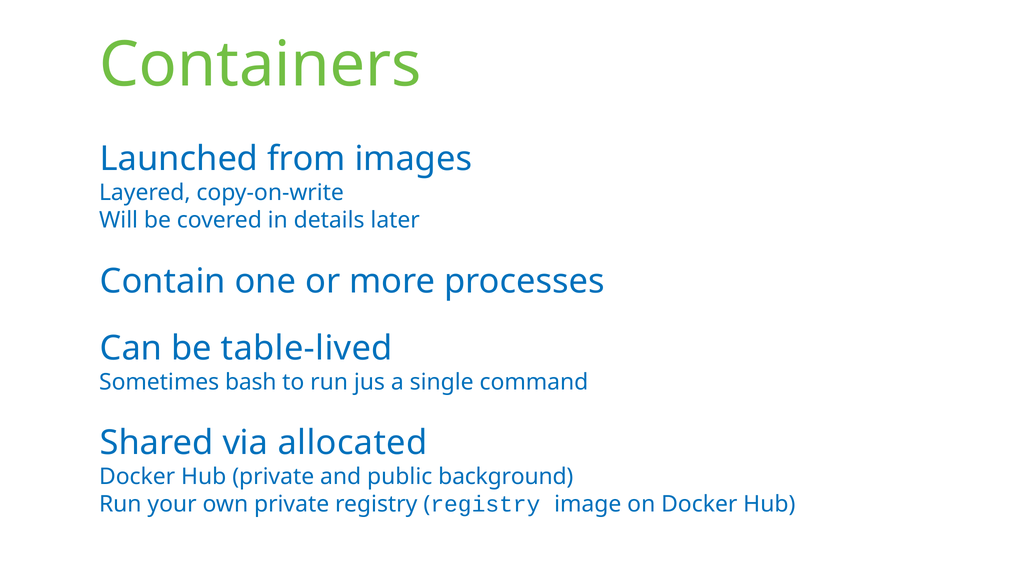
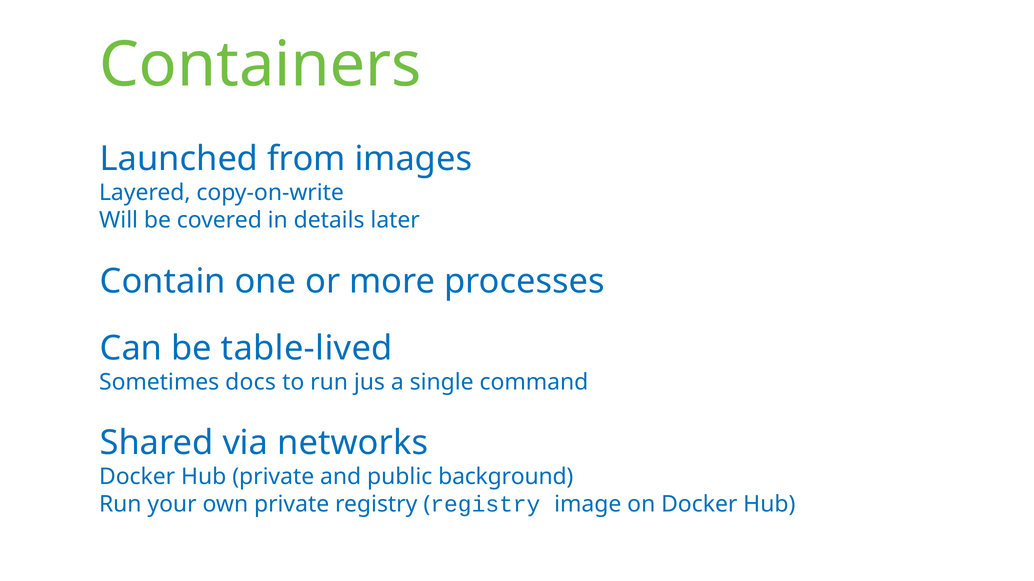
bash: bash -> docs
allocated: allocated -> networks
